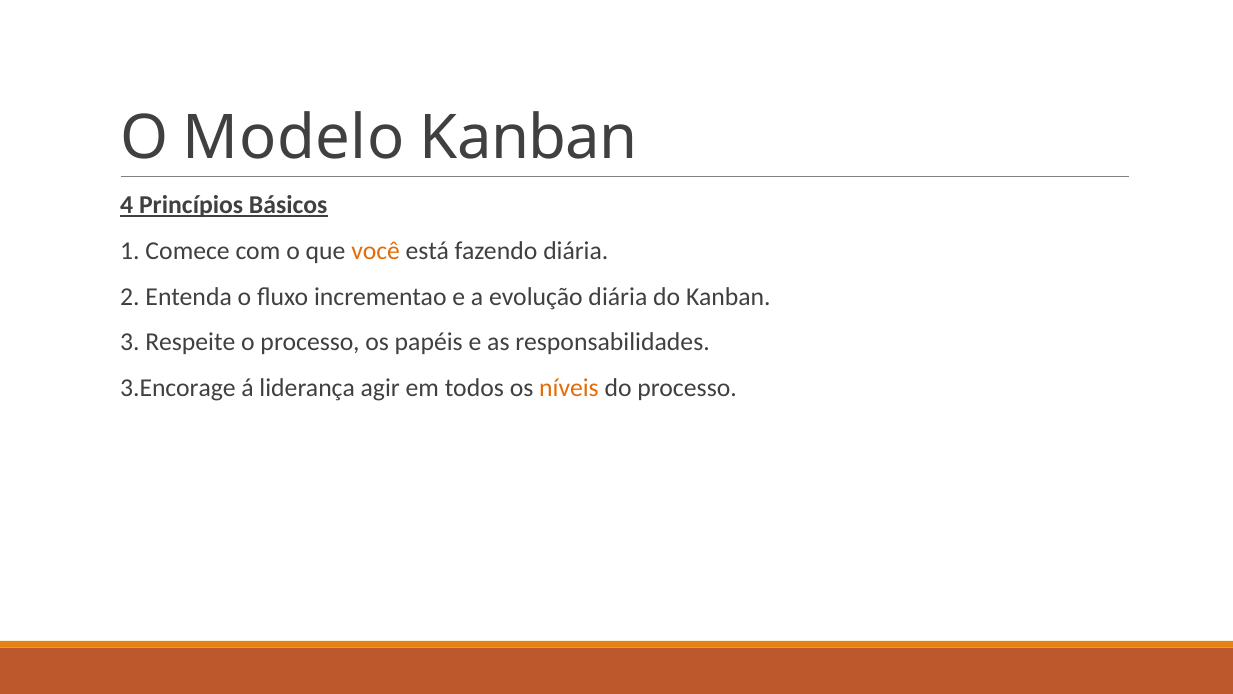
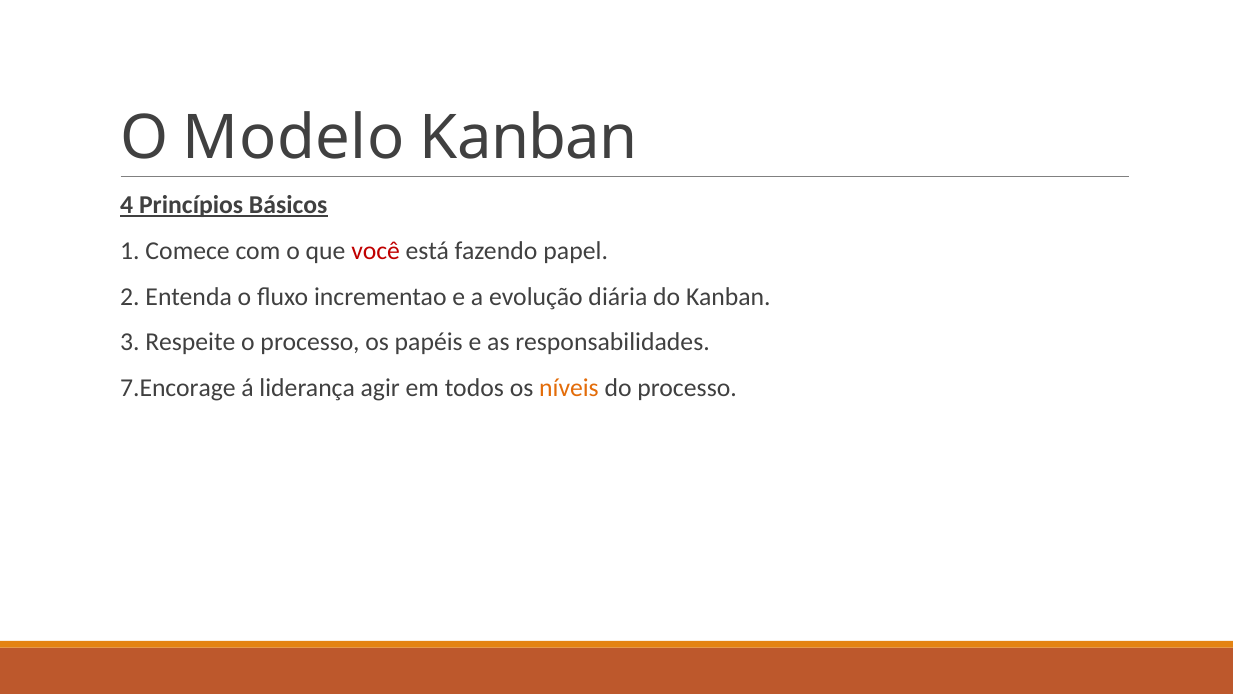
você colour: orange -> red
fazendo diária: diária -> papel
3.Encorage: 3.Encorage -> 7.Encorage
